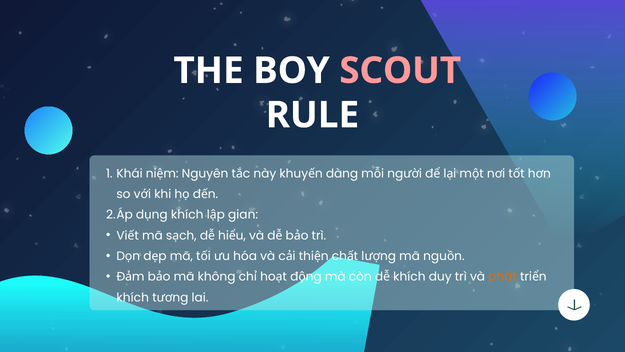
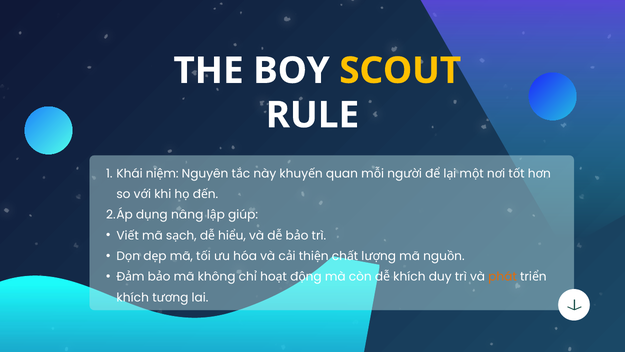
SCOUT colour: pink -> yellow
dàng: dàng -> quan
khích at (187, 215): khích -> nâng
gian: gian -> giúp
